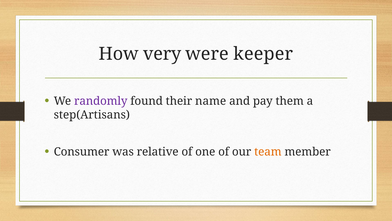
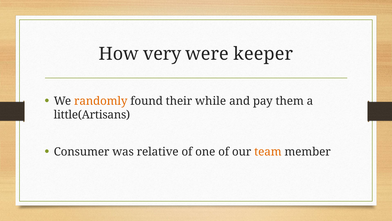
randomly colour: purple -> orange
name: name -> while
step(Artisans: step(Artisans -> little(Artisans
